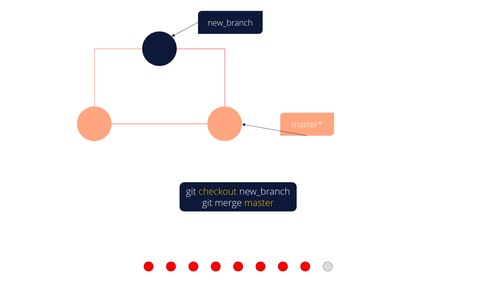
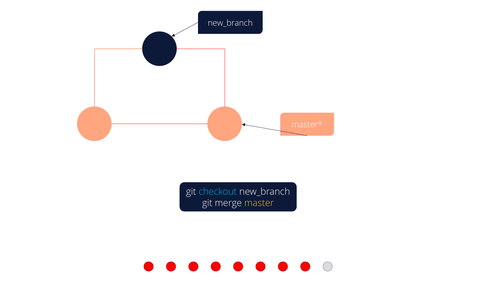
checkout colour: yellow -> light blue
